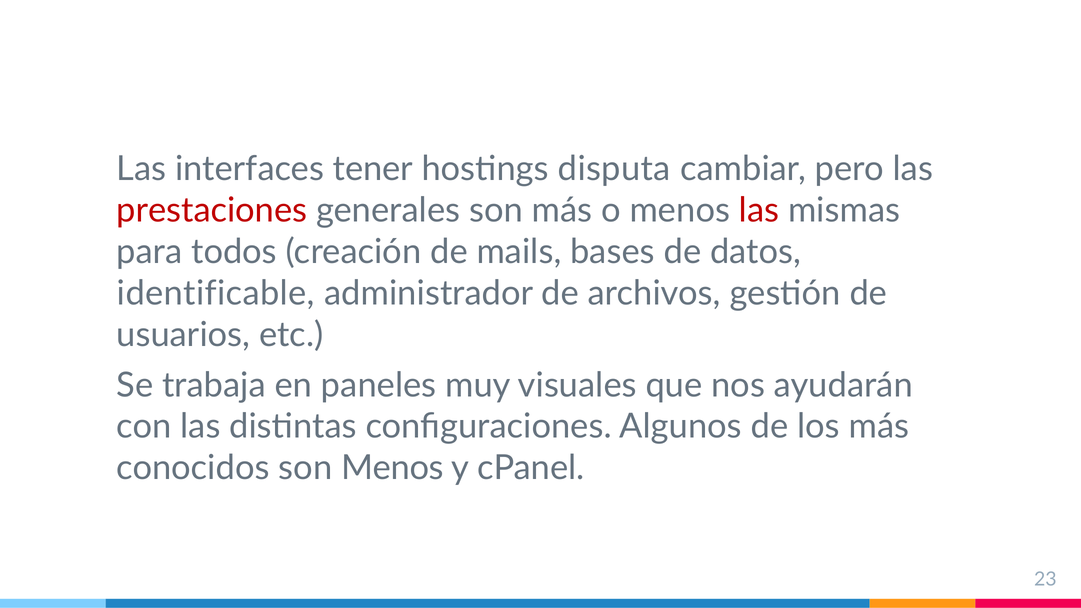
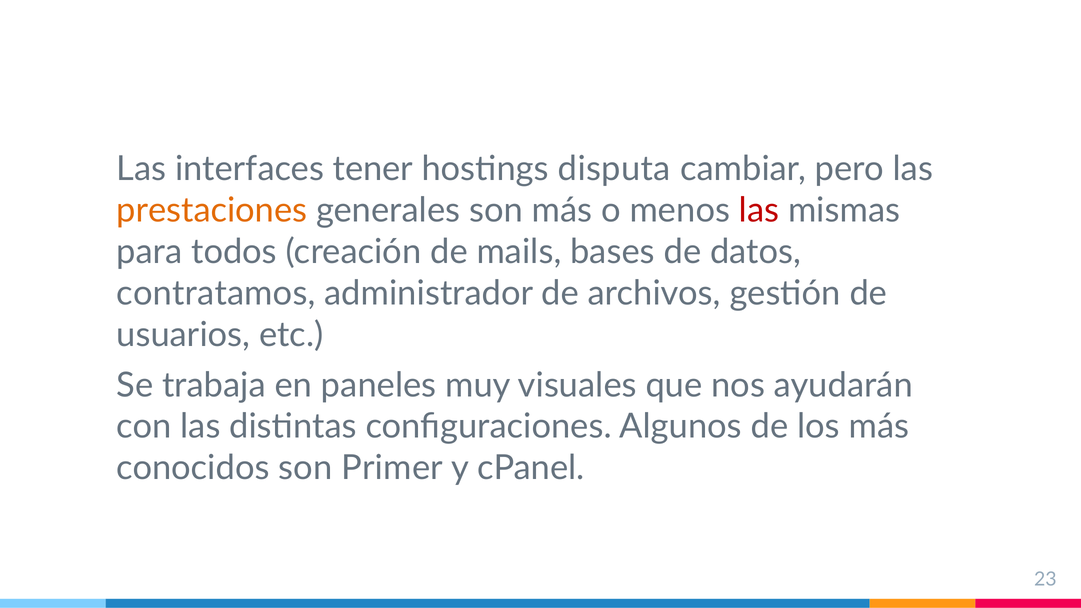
prestaciones colour: red -> orange
identificable: identificable -> contratamos
son Menos: Menos -> Primer
